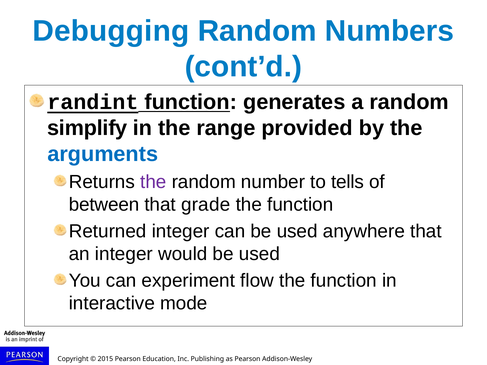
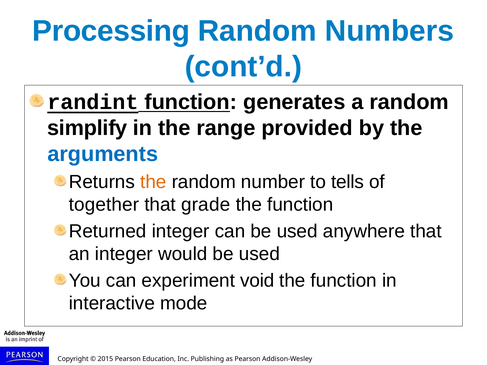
Debugging: Debugging -> Processing
the at (153, 182) colour: purple -> orange
between: between -> together
flow: flow -> void
